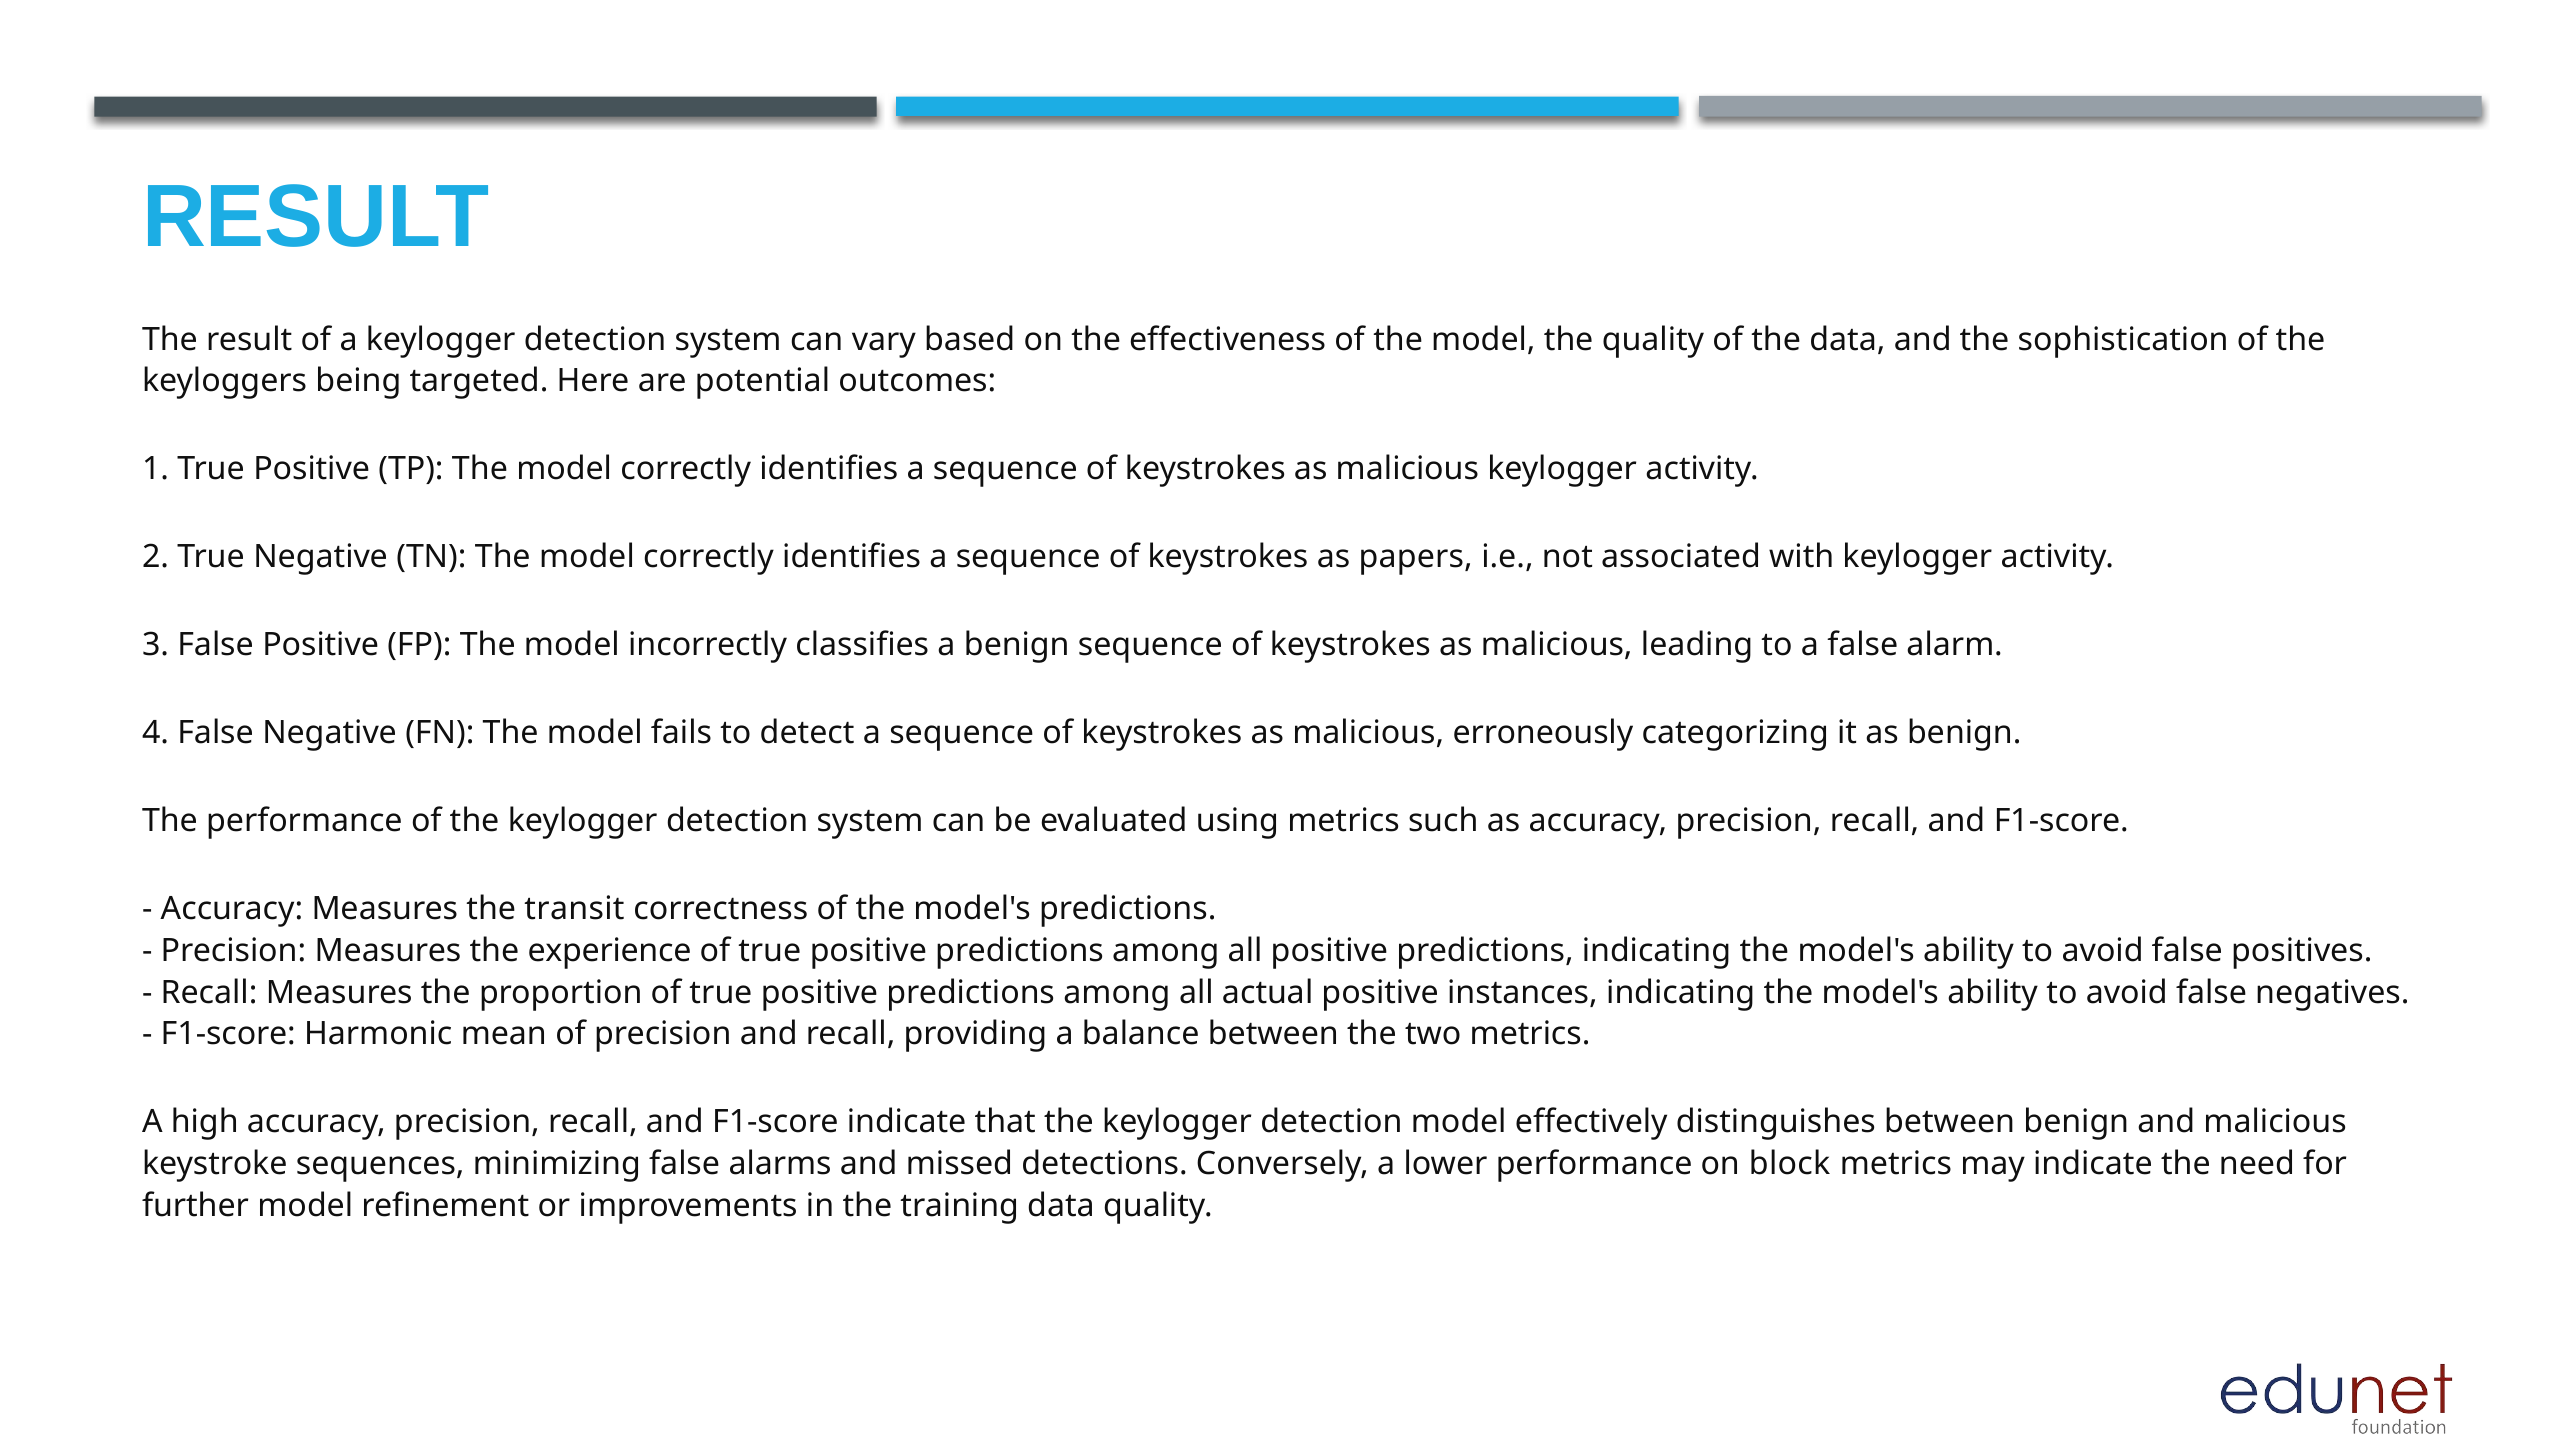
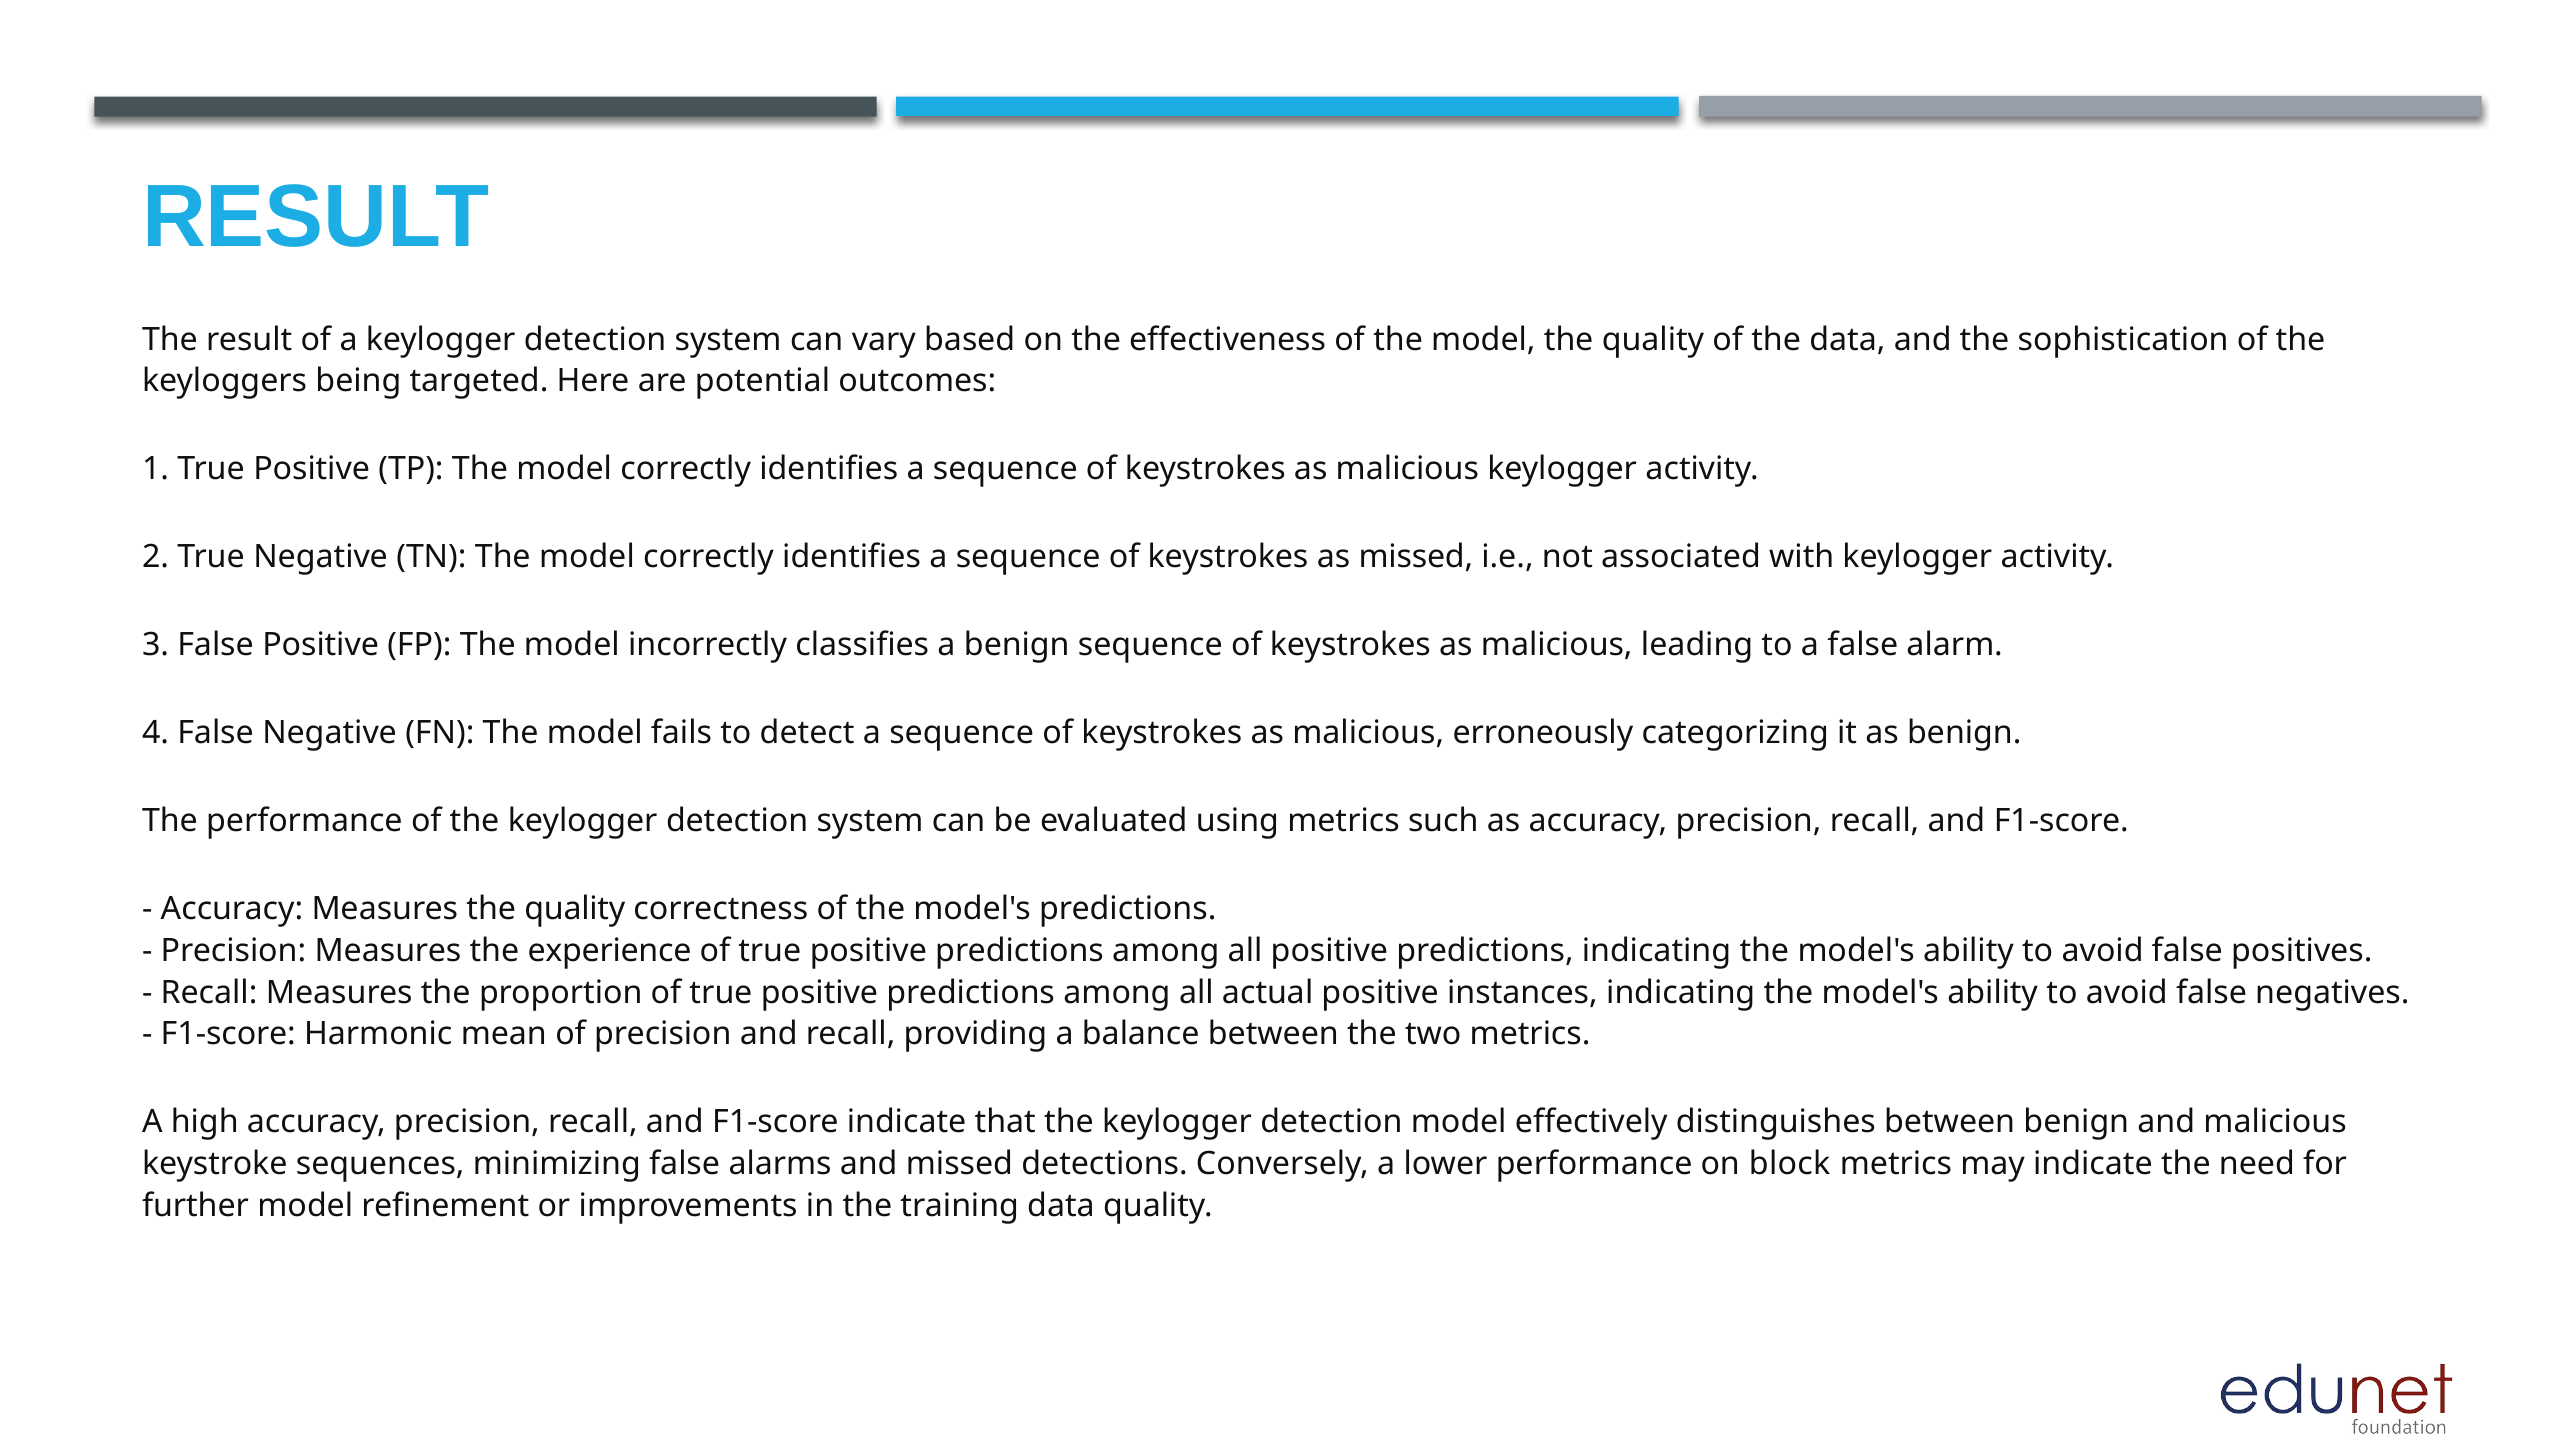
as papers: papers -> missed
Measures the transit: transit -> quality
